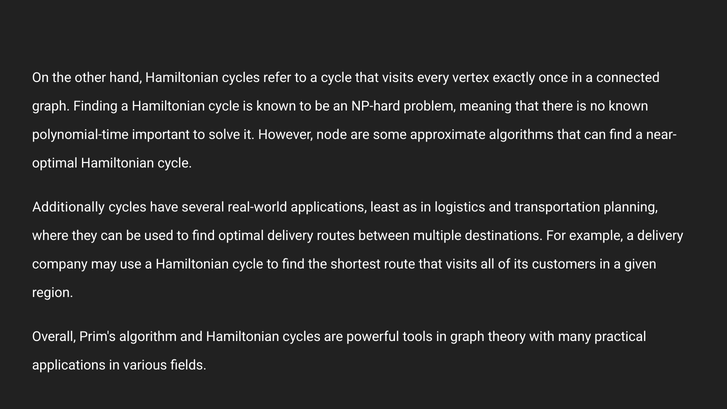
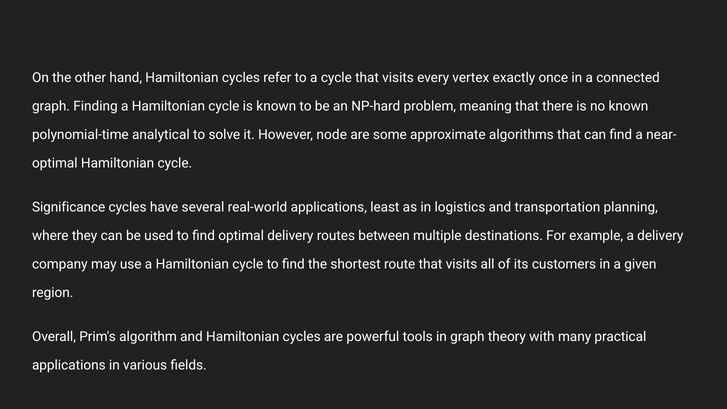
important: important -> analytical
Additionally: Additionally -> Significance
